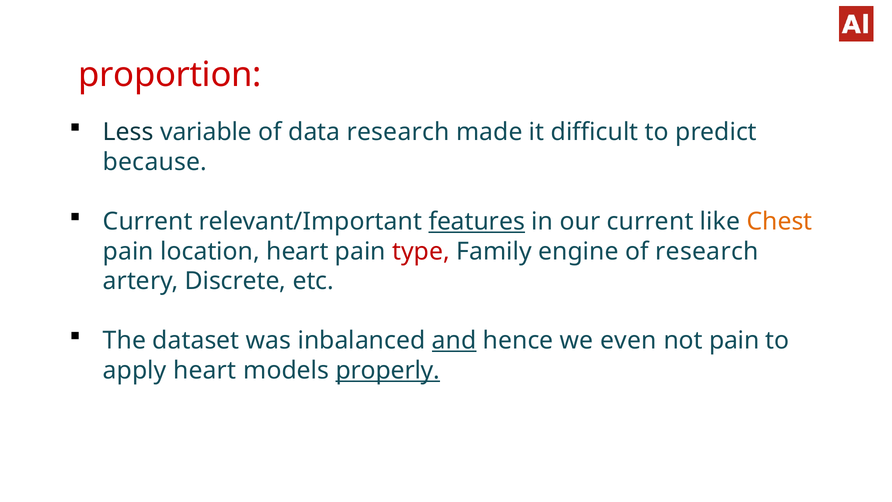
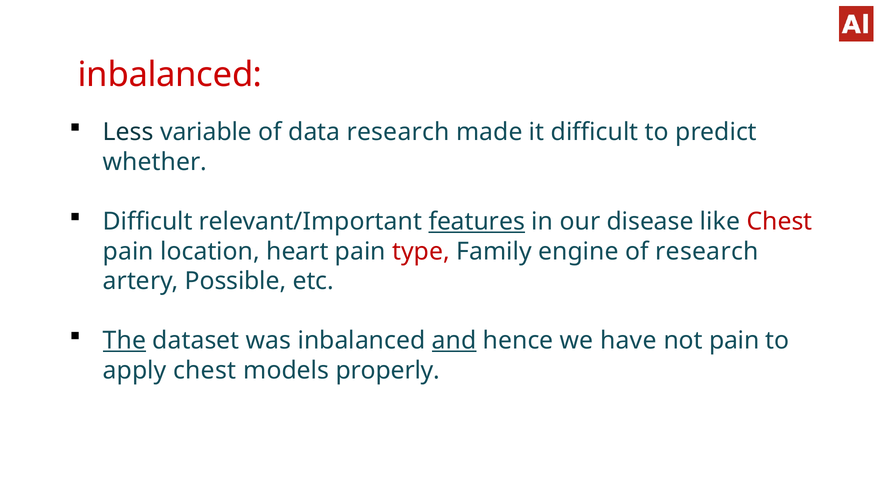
proportion at (170, 75): proportion -> inbalanced
because: because -> whether
Current at (148, 221): Current -> Difficult
our current: current -> disease
Chest at (779, 221) colour: orange -> red
Discrete: Discrete -> Possible
The underline: none -> present
even: even -> have
apply heart: heart -> chest
properly underline: present -> none
